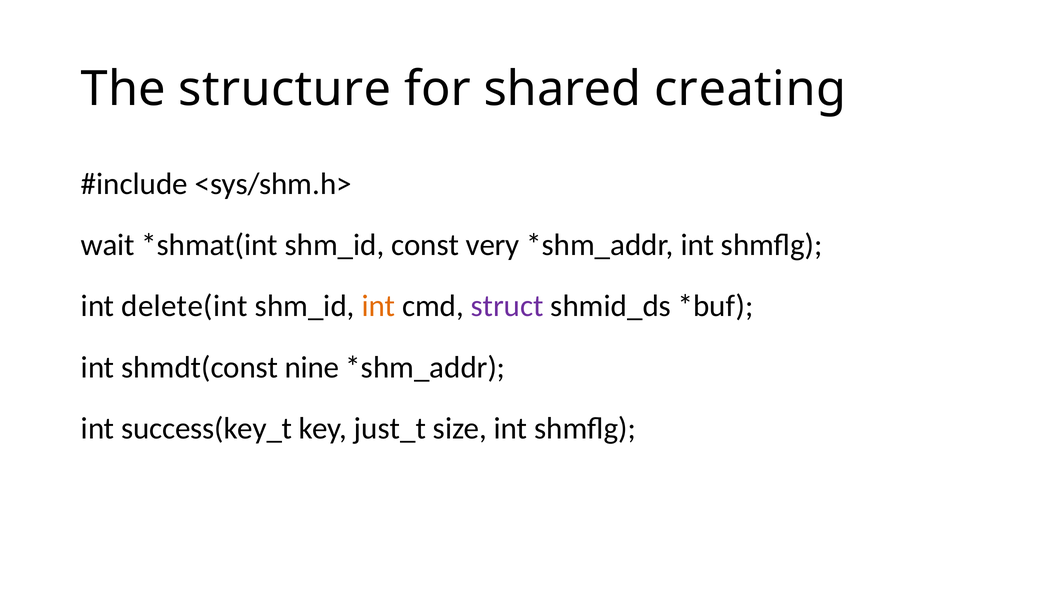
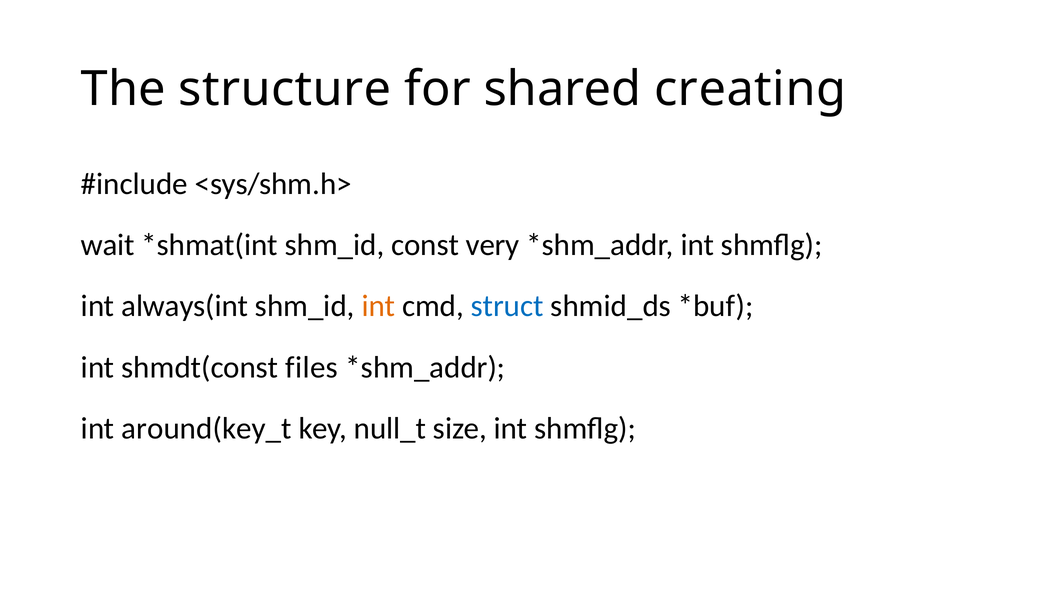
delete(int: delete(int -> always(int
struct colour: purple -> blue
nine: nine -> files
success(key_t: success(key_t -> around(key_t
just_t: just_t -> null_t
